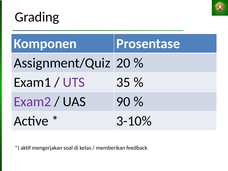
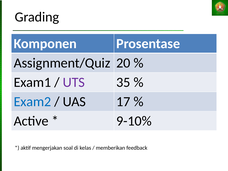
Exam2 colour: purple -> blue
90: 90 -> 17
3-10%: 3-10% -> 9-10%
